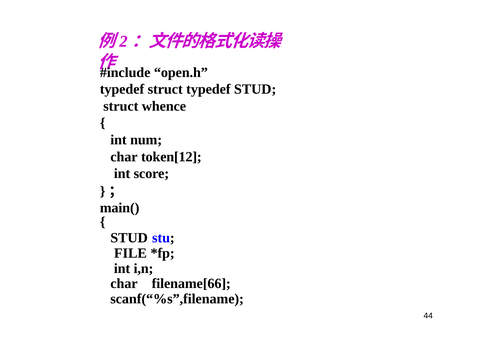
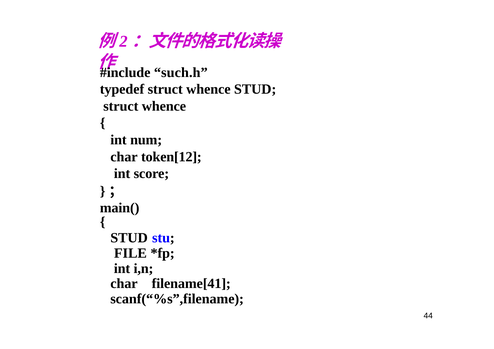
open.h: open.h -> such.h
typedef struct typedef: typedef -> whence
filename[66: filename[66 -> filename[41
